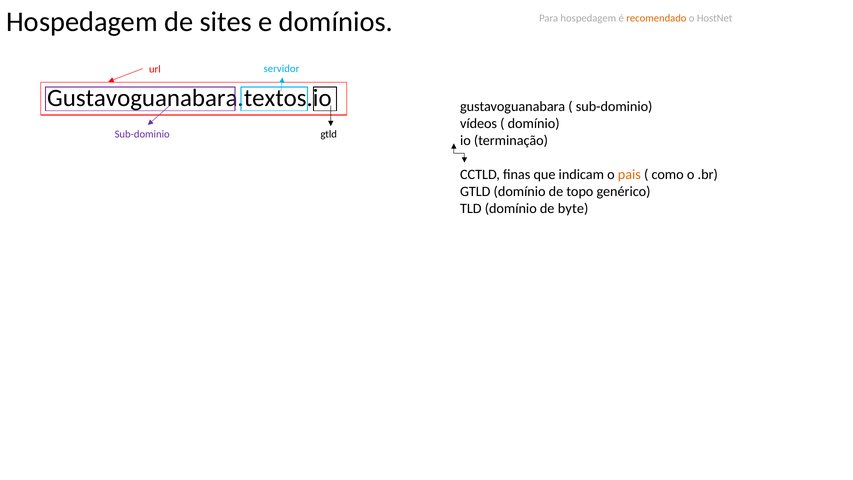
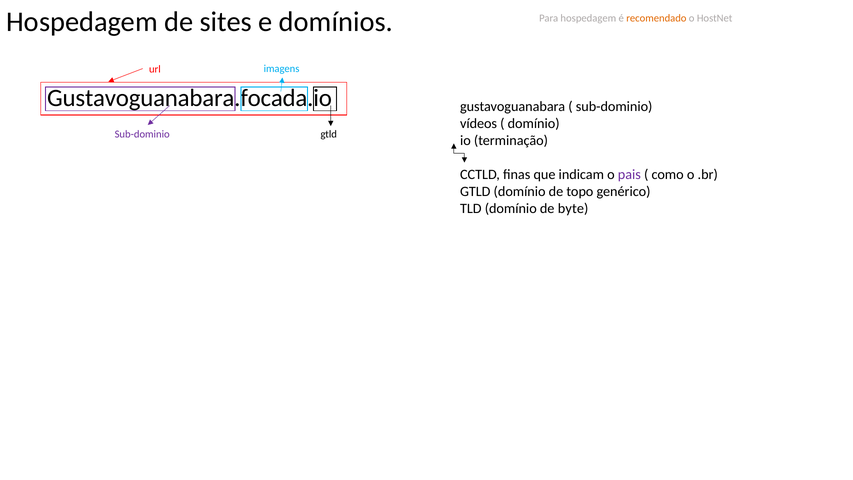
servidor: servidor -> imagens
Gustavoguanabara.textos.io: Gustavoguanabara.textos.io -> Gustavoguanabara.focada.io
pais colour: orange -> purple
